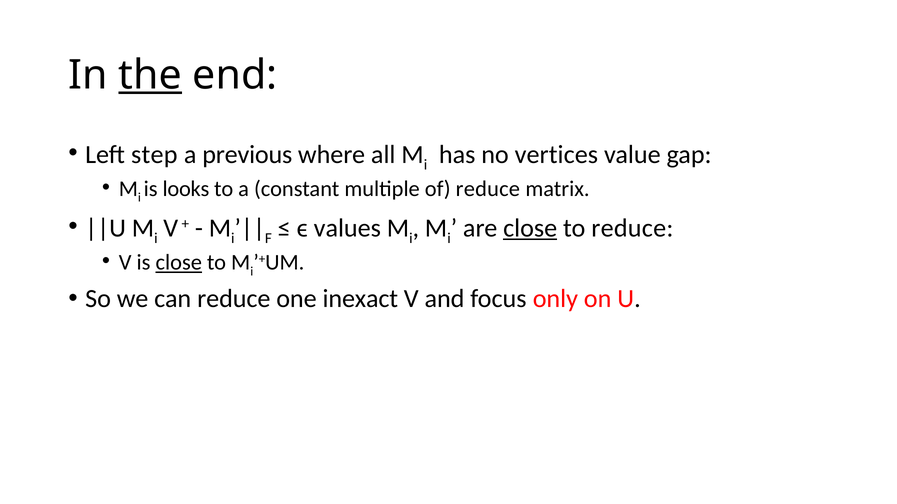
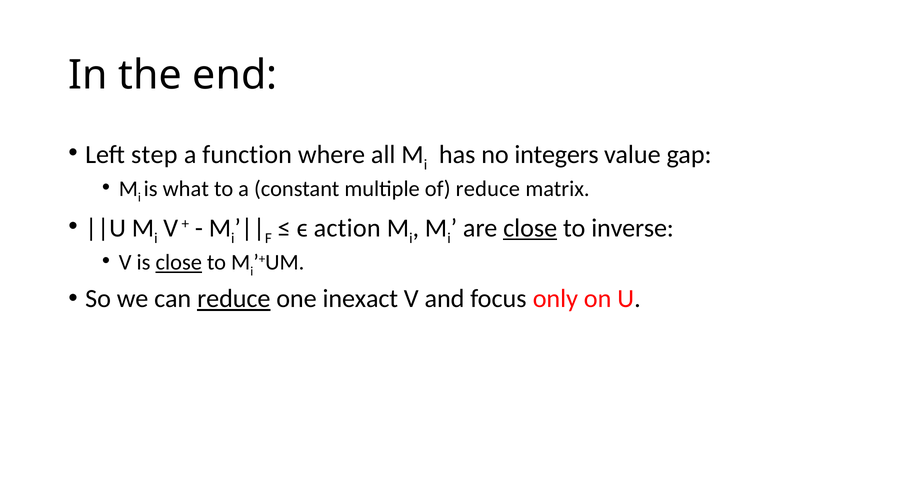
the underline: present -> none
previous: previous -> function
vertices: vertices -> integers
looks: looks -> what
values: values -> action
to reduce: reduce -> inverse
reduce at (234, 299) underline: none -> present
